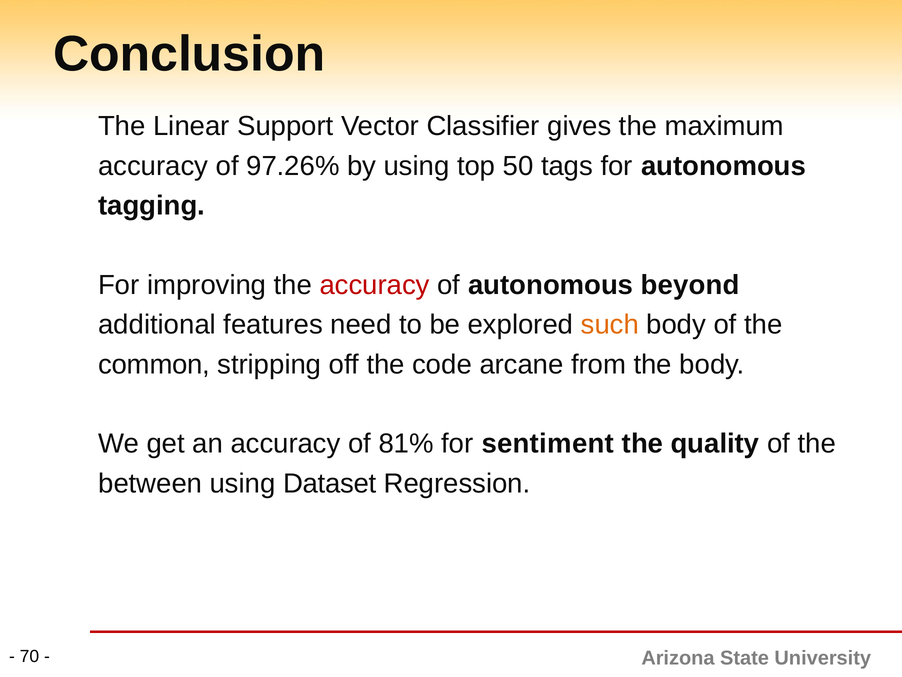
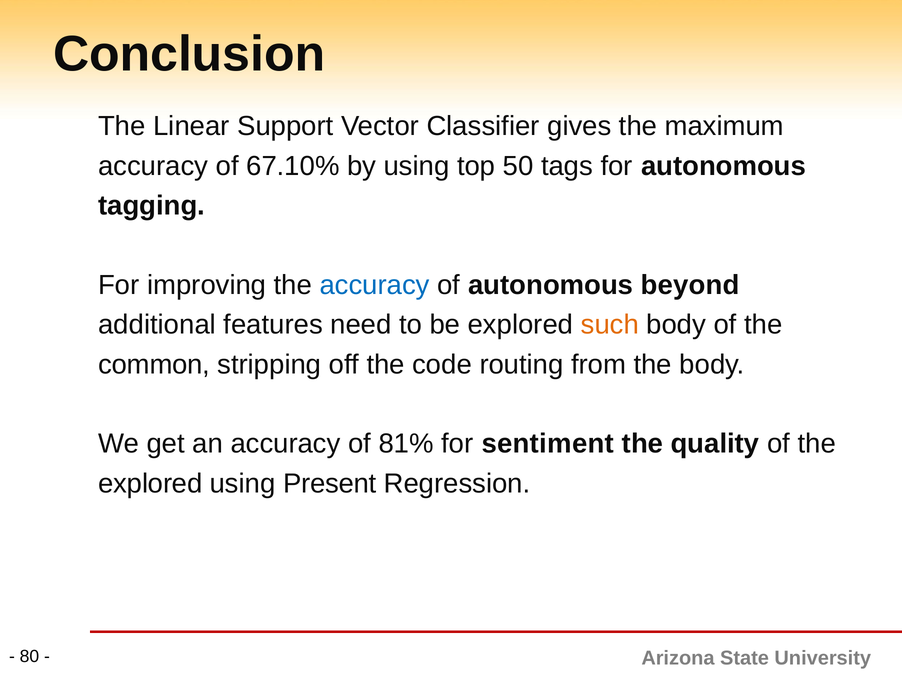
97.26%: 97.26% -> 67.10%
accuracy at (375, 285) colour: red -> blue
arcane: arcane -> routing
between at (150, 483): between -> explored
Dataset: Dataset -> Present
70: 70 -> 80
